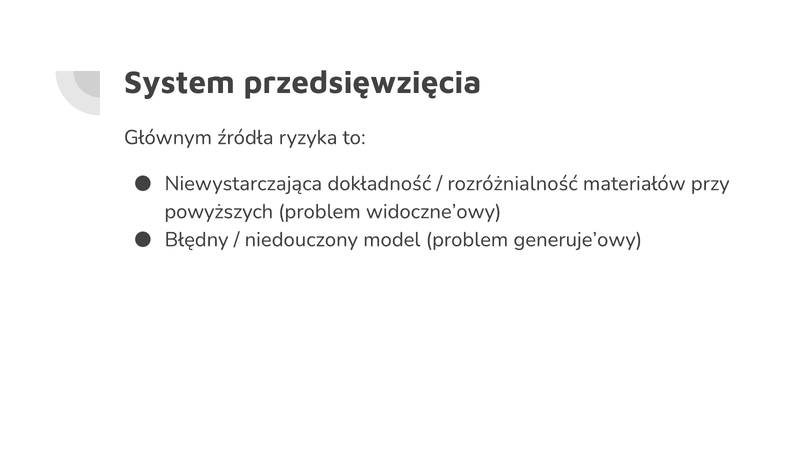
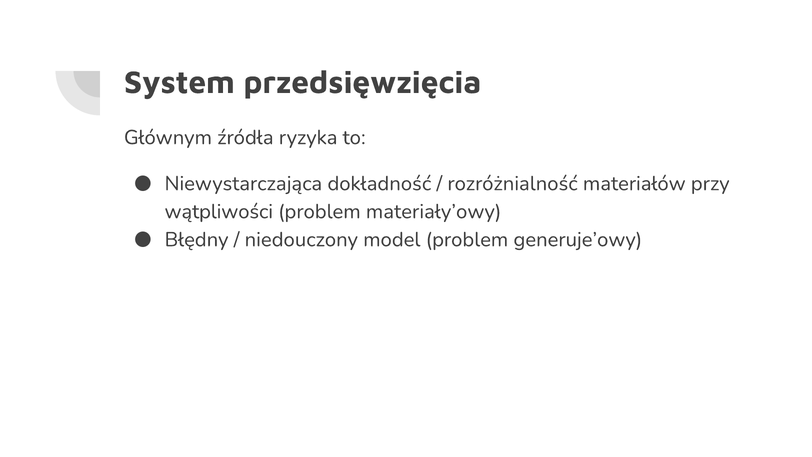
powyższych: powyższych -> wątpliwości
widoczne’owy: widoczne’owy -> materiały’owy
